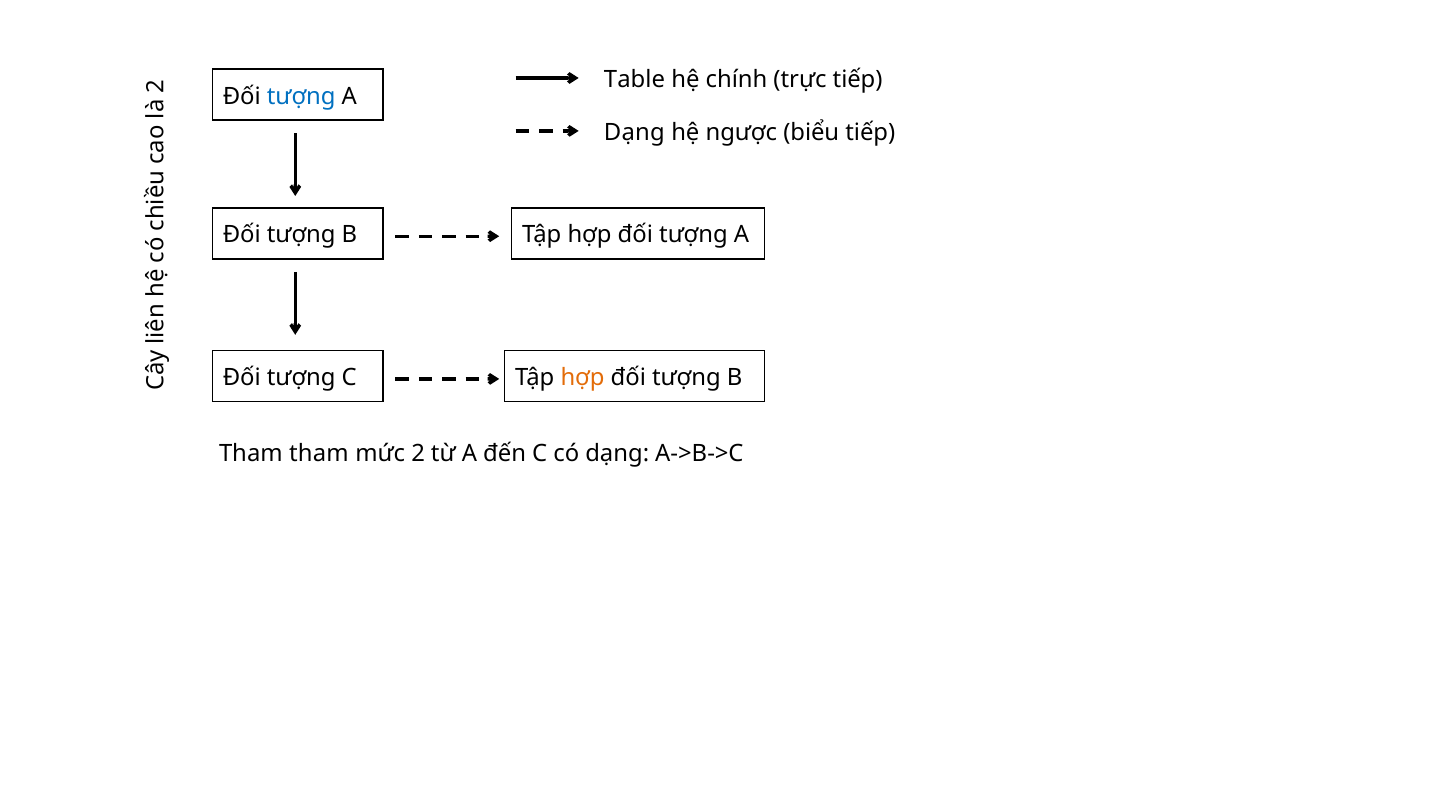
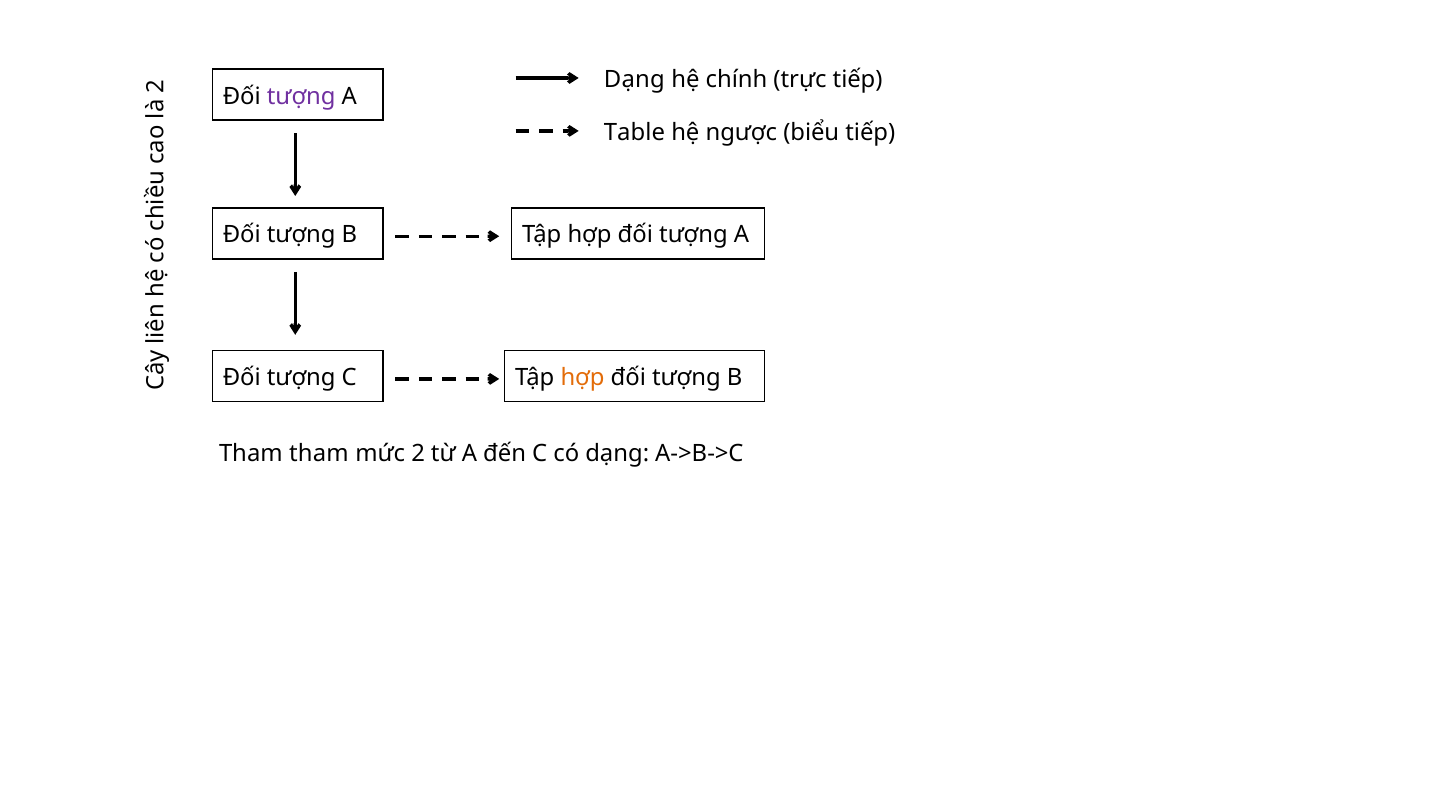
Table at (635, 79): Table -> Dạng
tượng at (301, 96) colour: blue -> purple
Dạng at (634, 133): Dạng -> Table
